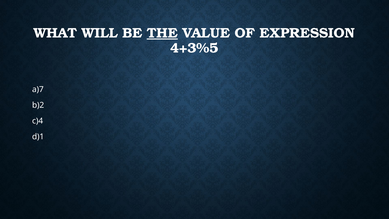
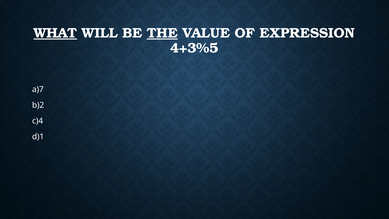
WHAT underline: none -> present
